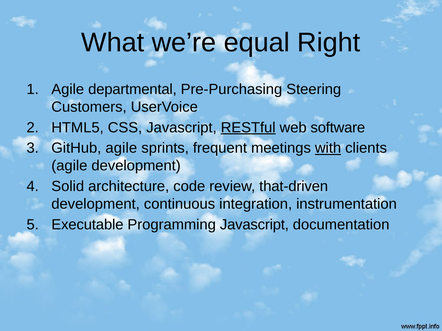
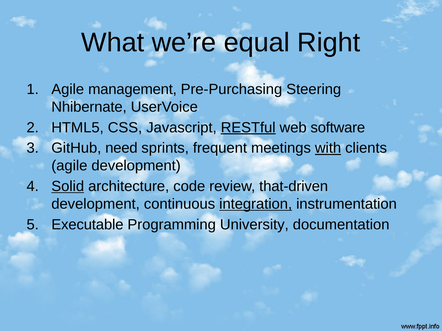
departmental: departmental -> management
Customers: Customers -> Nhibernate
GitHub agile: agile -> need
Solid underline: none -> present
integration underline: none -> present
Programming Javascript: Javascript -> University
